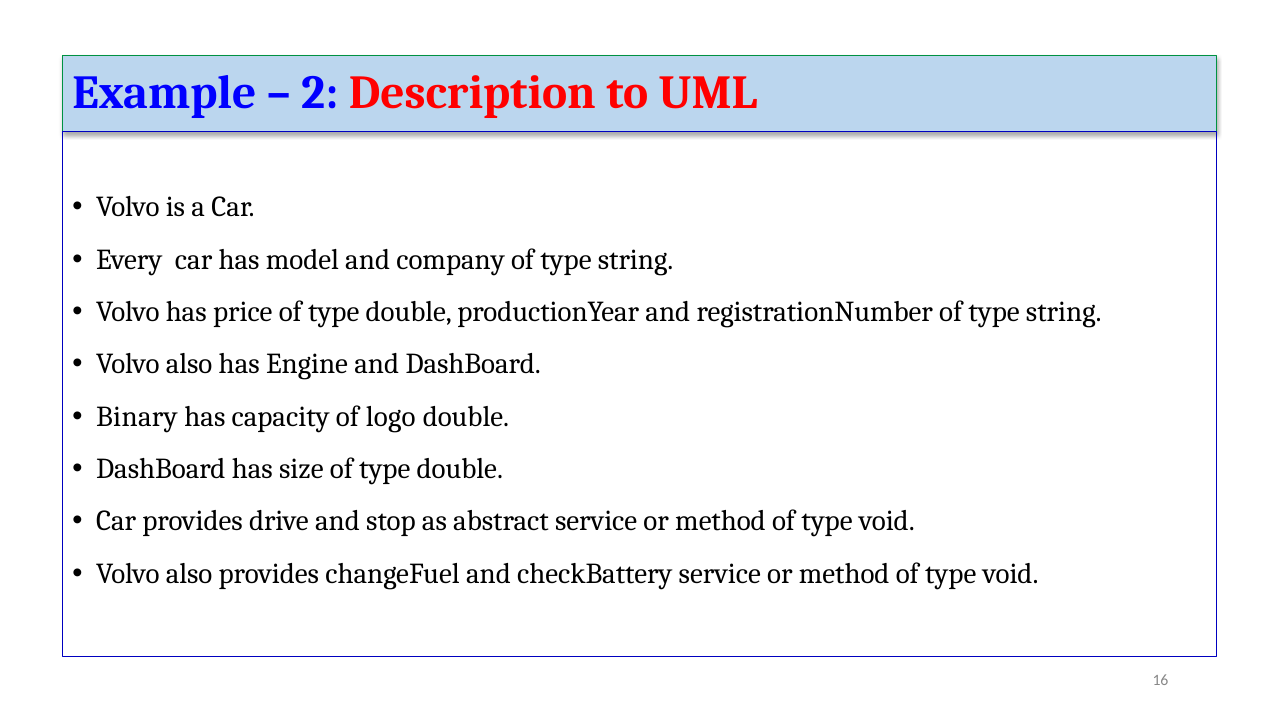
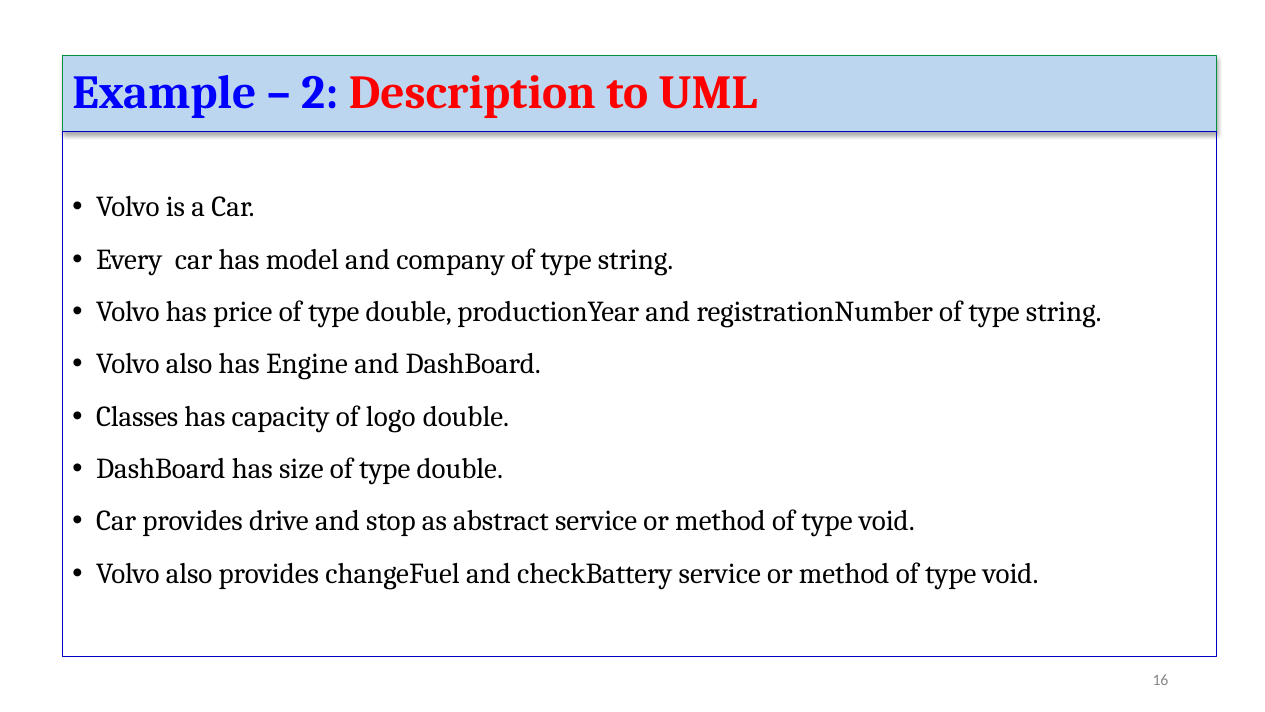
Binary: Binary -> Classes
